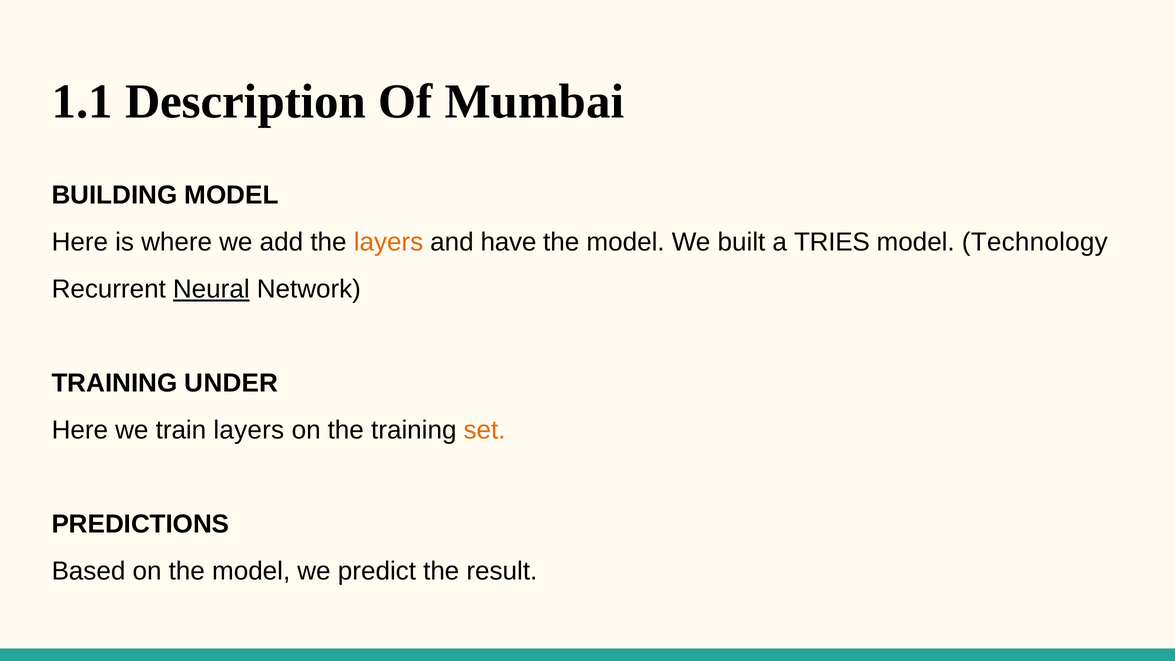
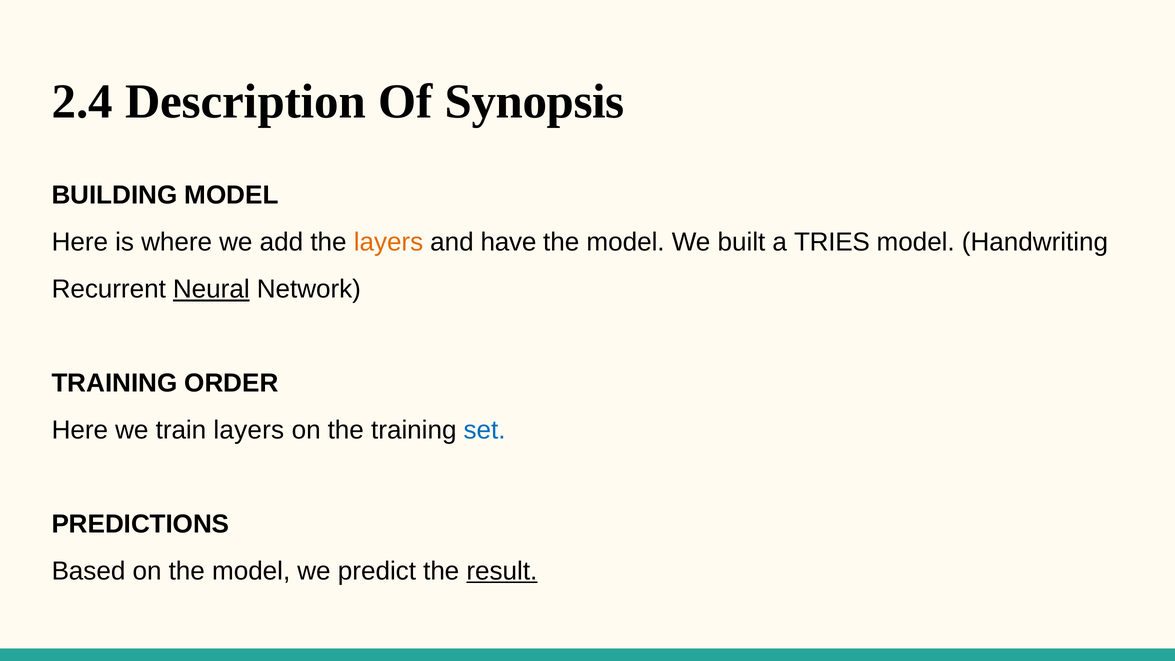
1.1: 1.1 -> 2.4
Mumbai: Mumbai -> Synopsis
Technology: Technology -> Handwriting
UNDER: UNDER -> ORDER
set colour: orange -> blue
result underline: none -> present
